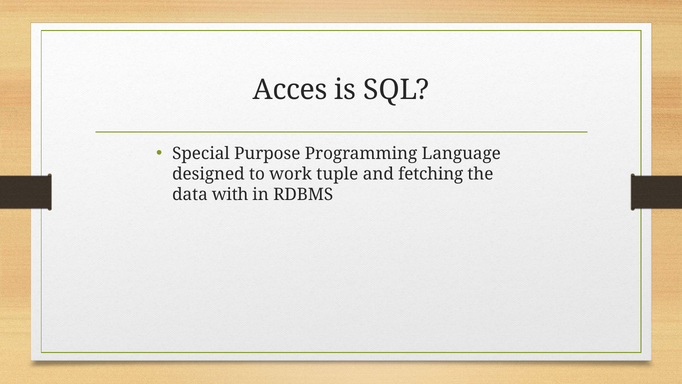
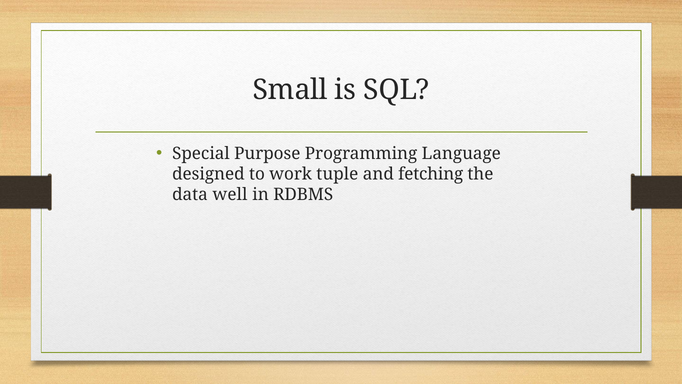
Acces: Acces -> Small
with: with -> well
